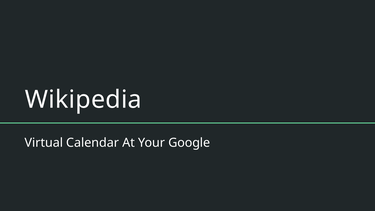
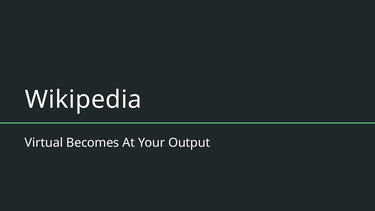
Calendar: Calendar -> Becomes
Google: Google -> Output
